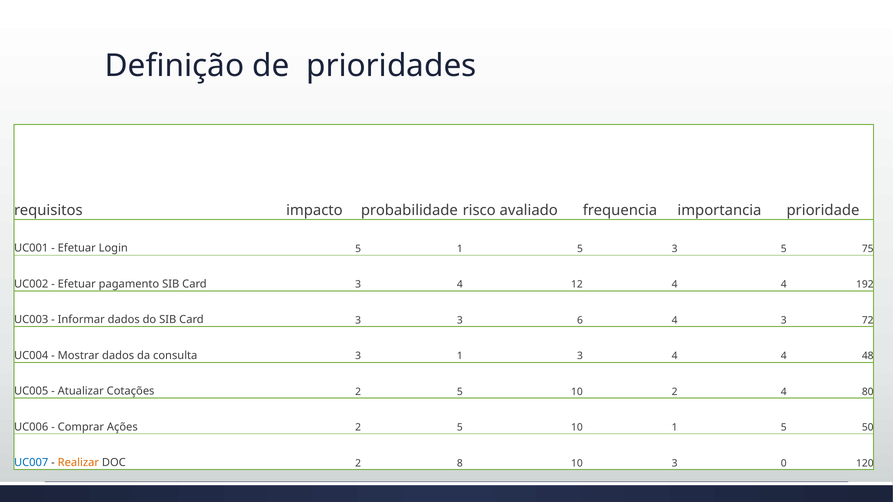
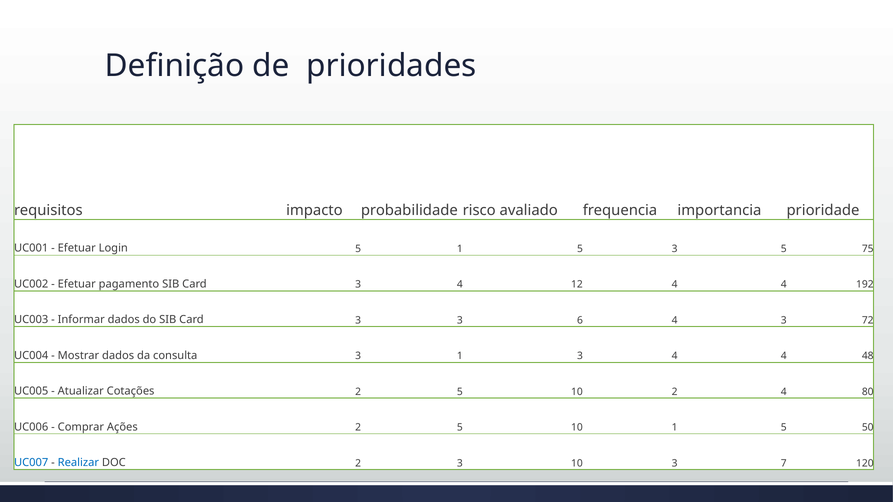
Realizar colour: orange -> blue
2 8: 8 -> 3
0: 0 -> 7
